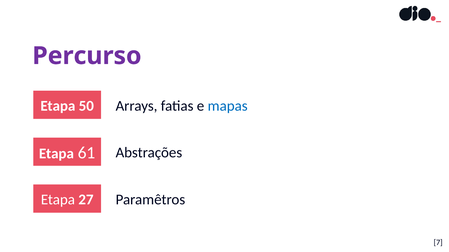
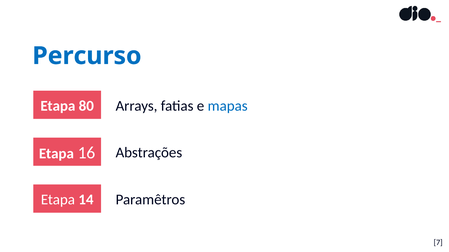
Percurso colour: purple -> blue
50: 50 -> 80
61: 61 -> 16
27: 27 -> 14
